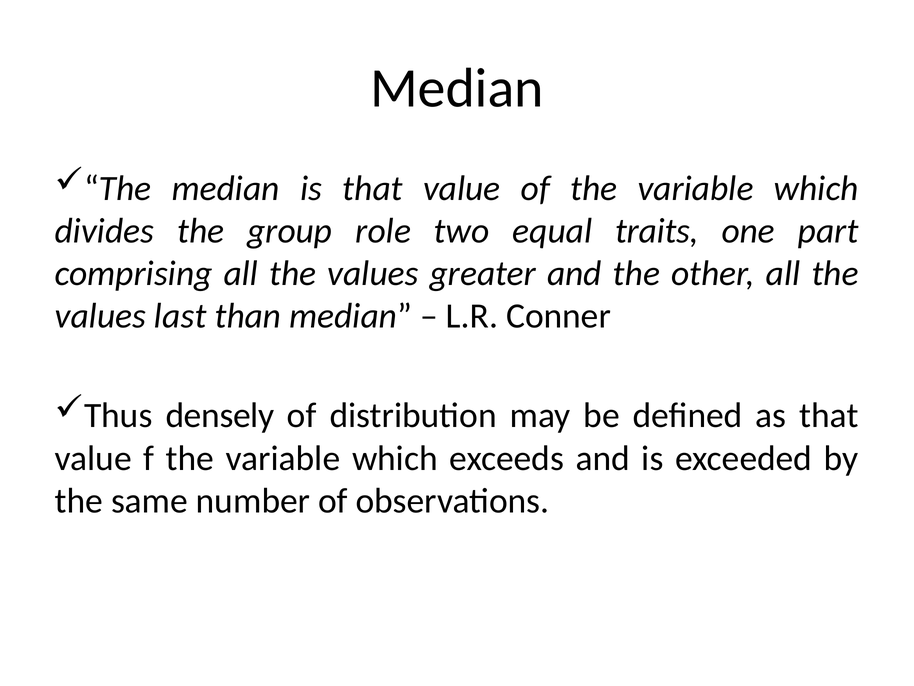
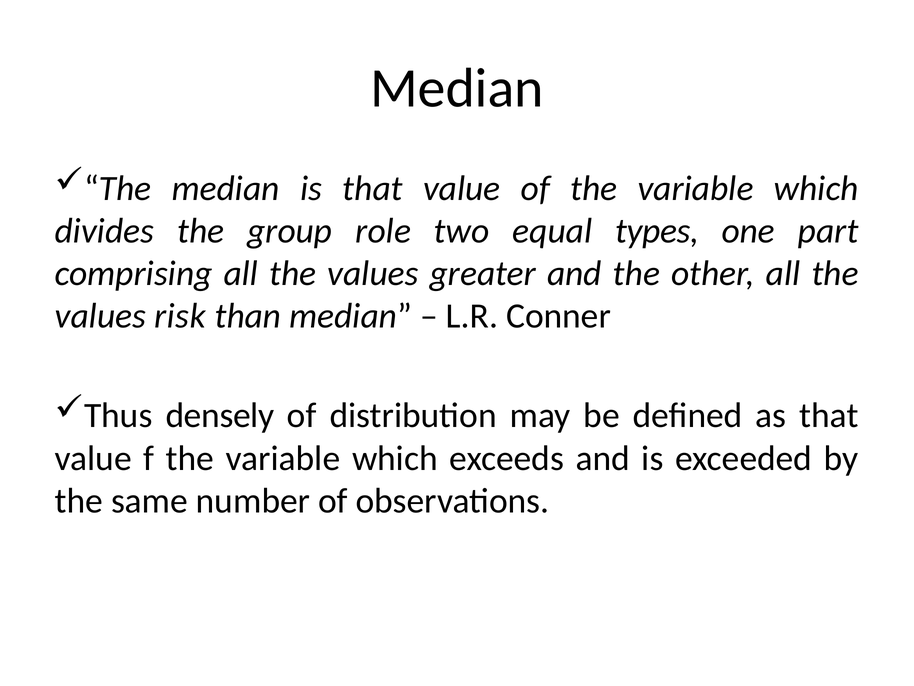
traits: traits -> types
last: last -> risk
